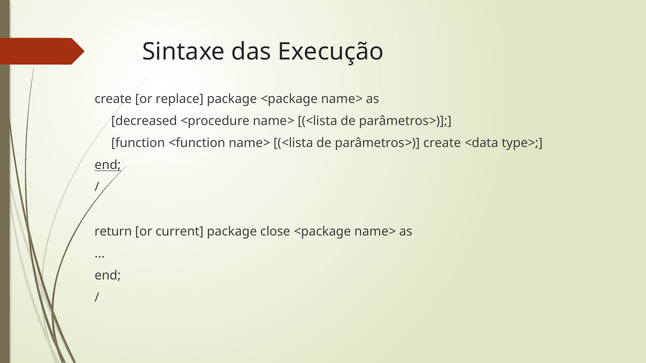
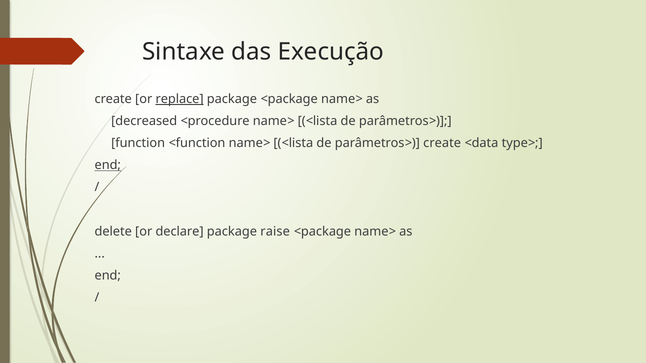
replace underline: none -> present
return: return -> delete
current: current -> declare
close: close -> raise
